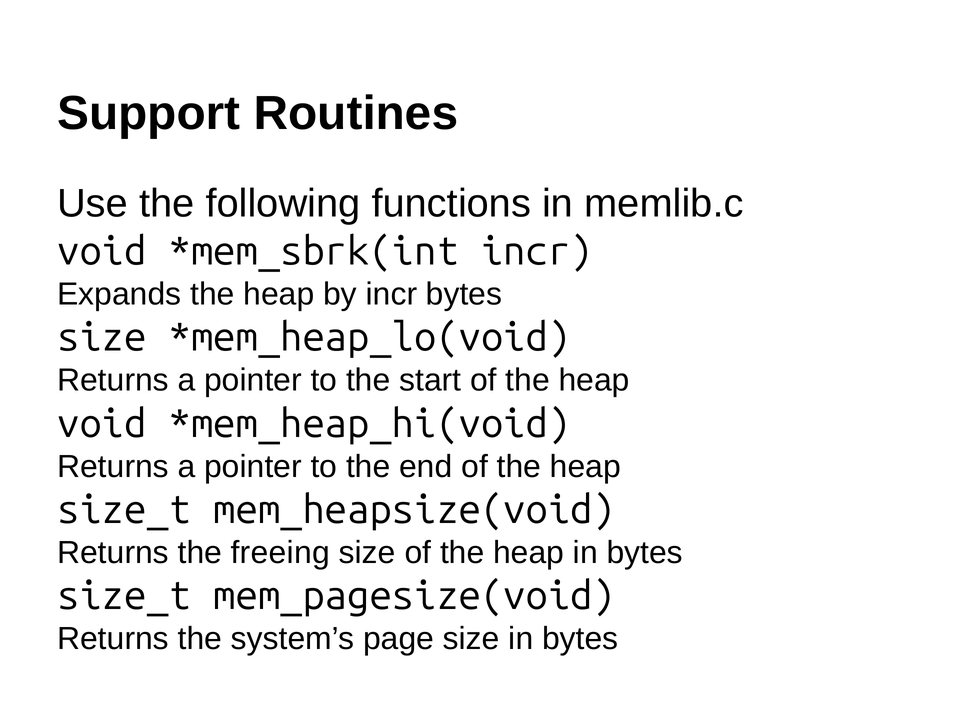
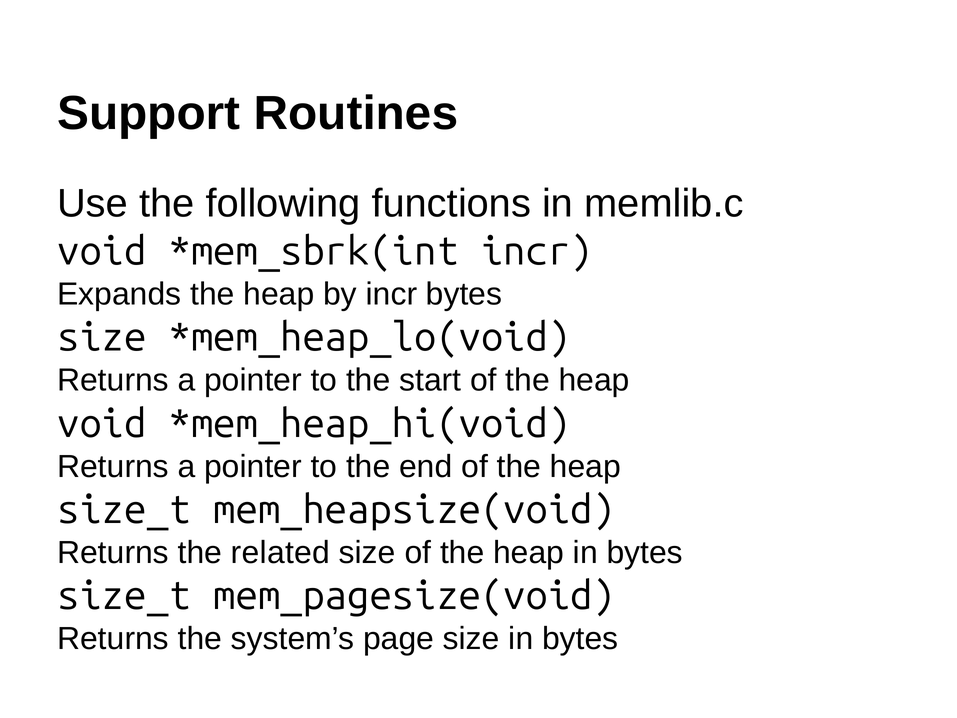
freeing: freeing -> related
